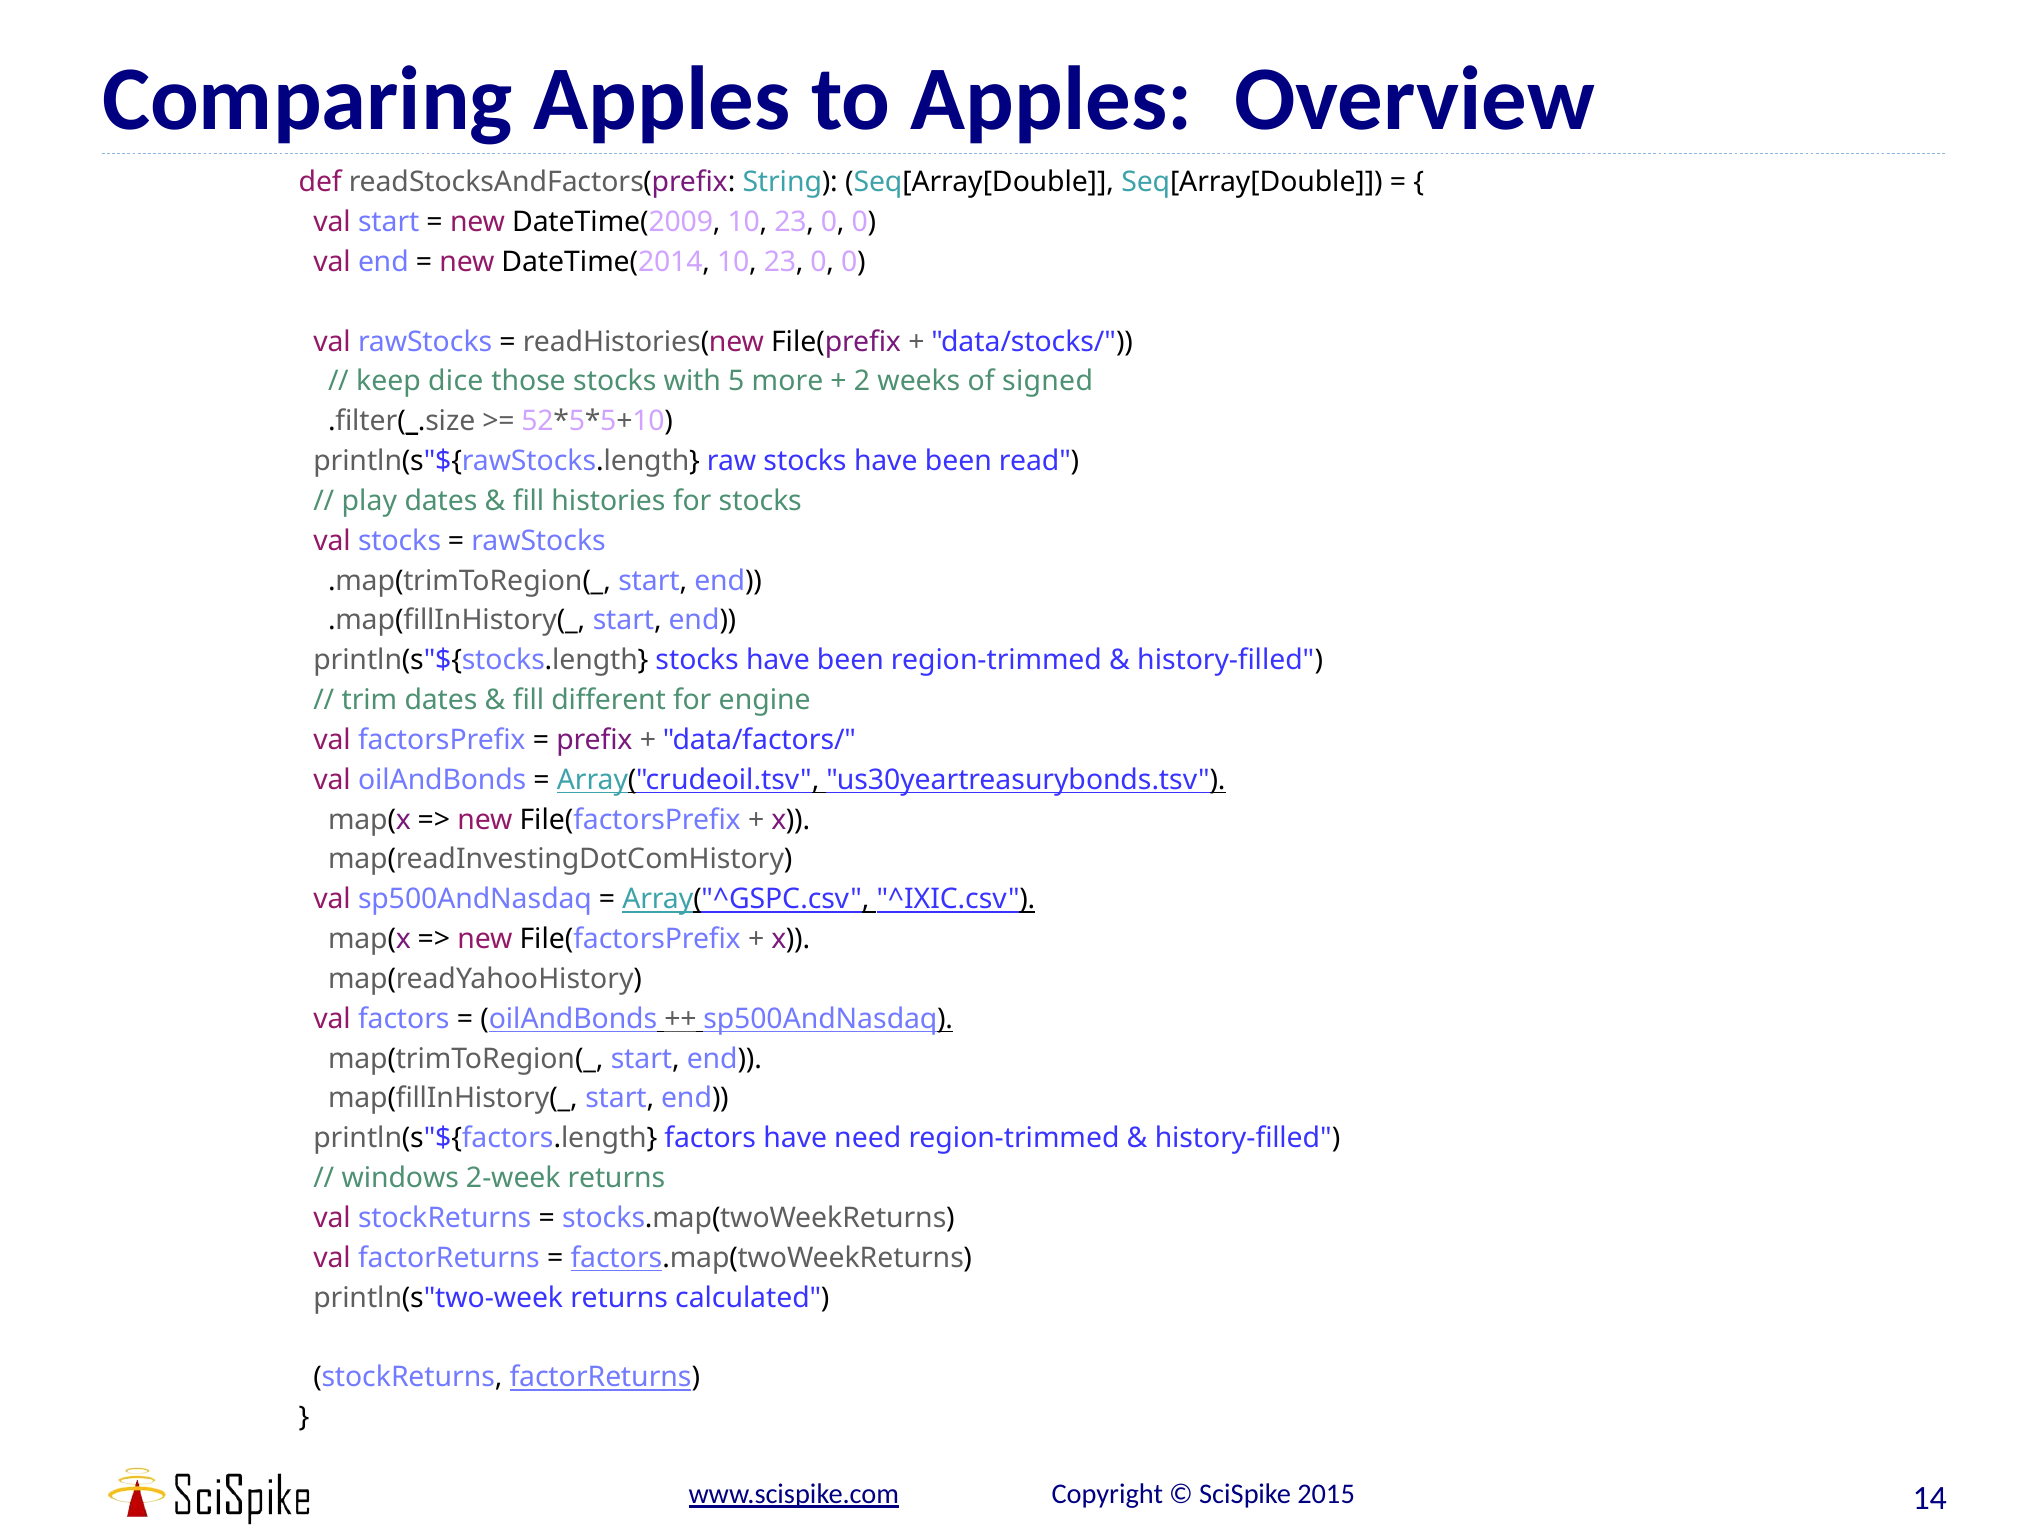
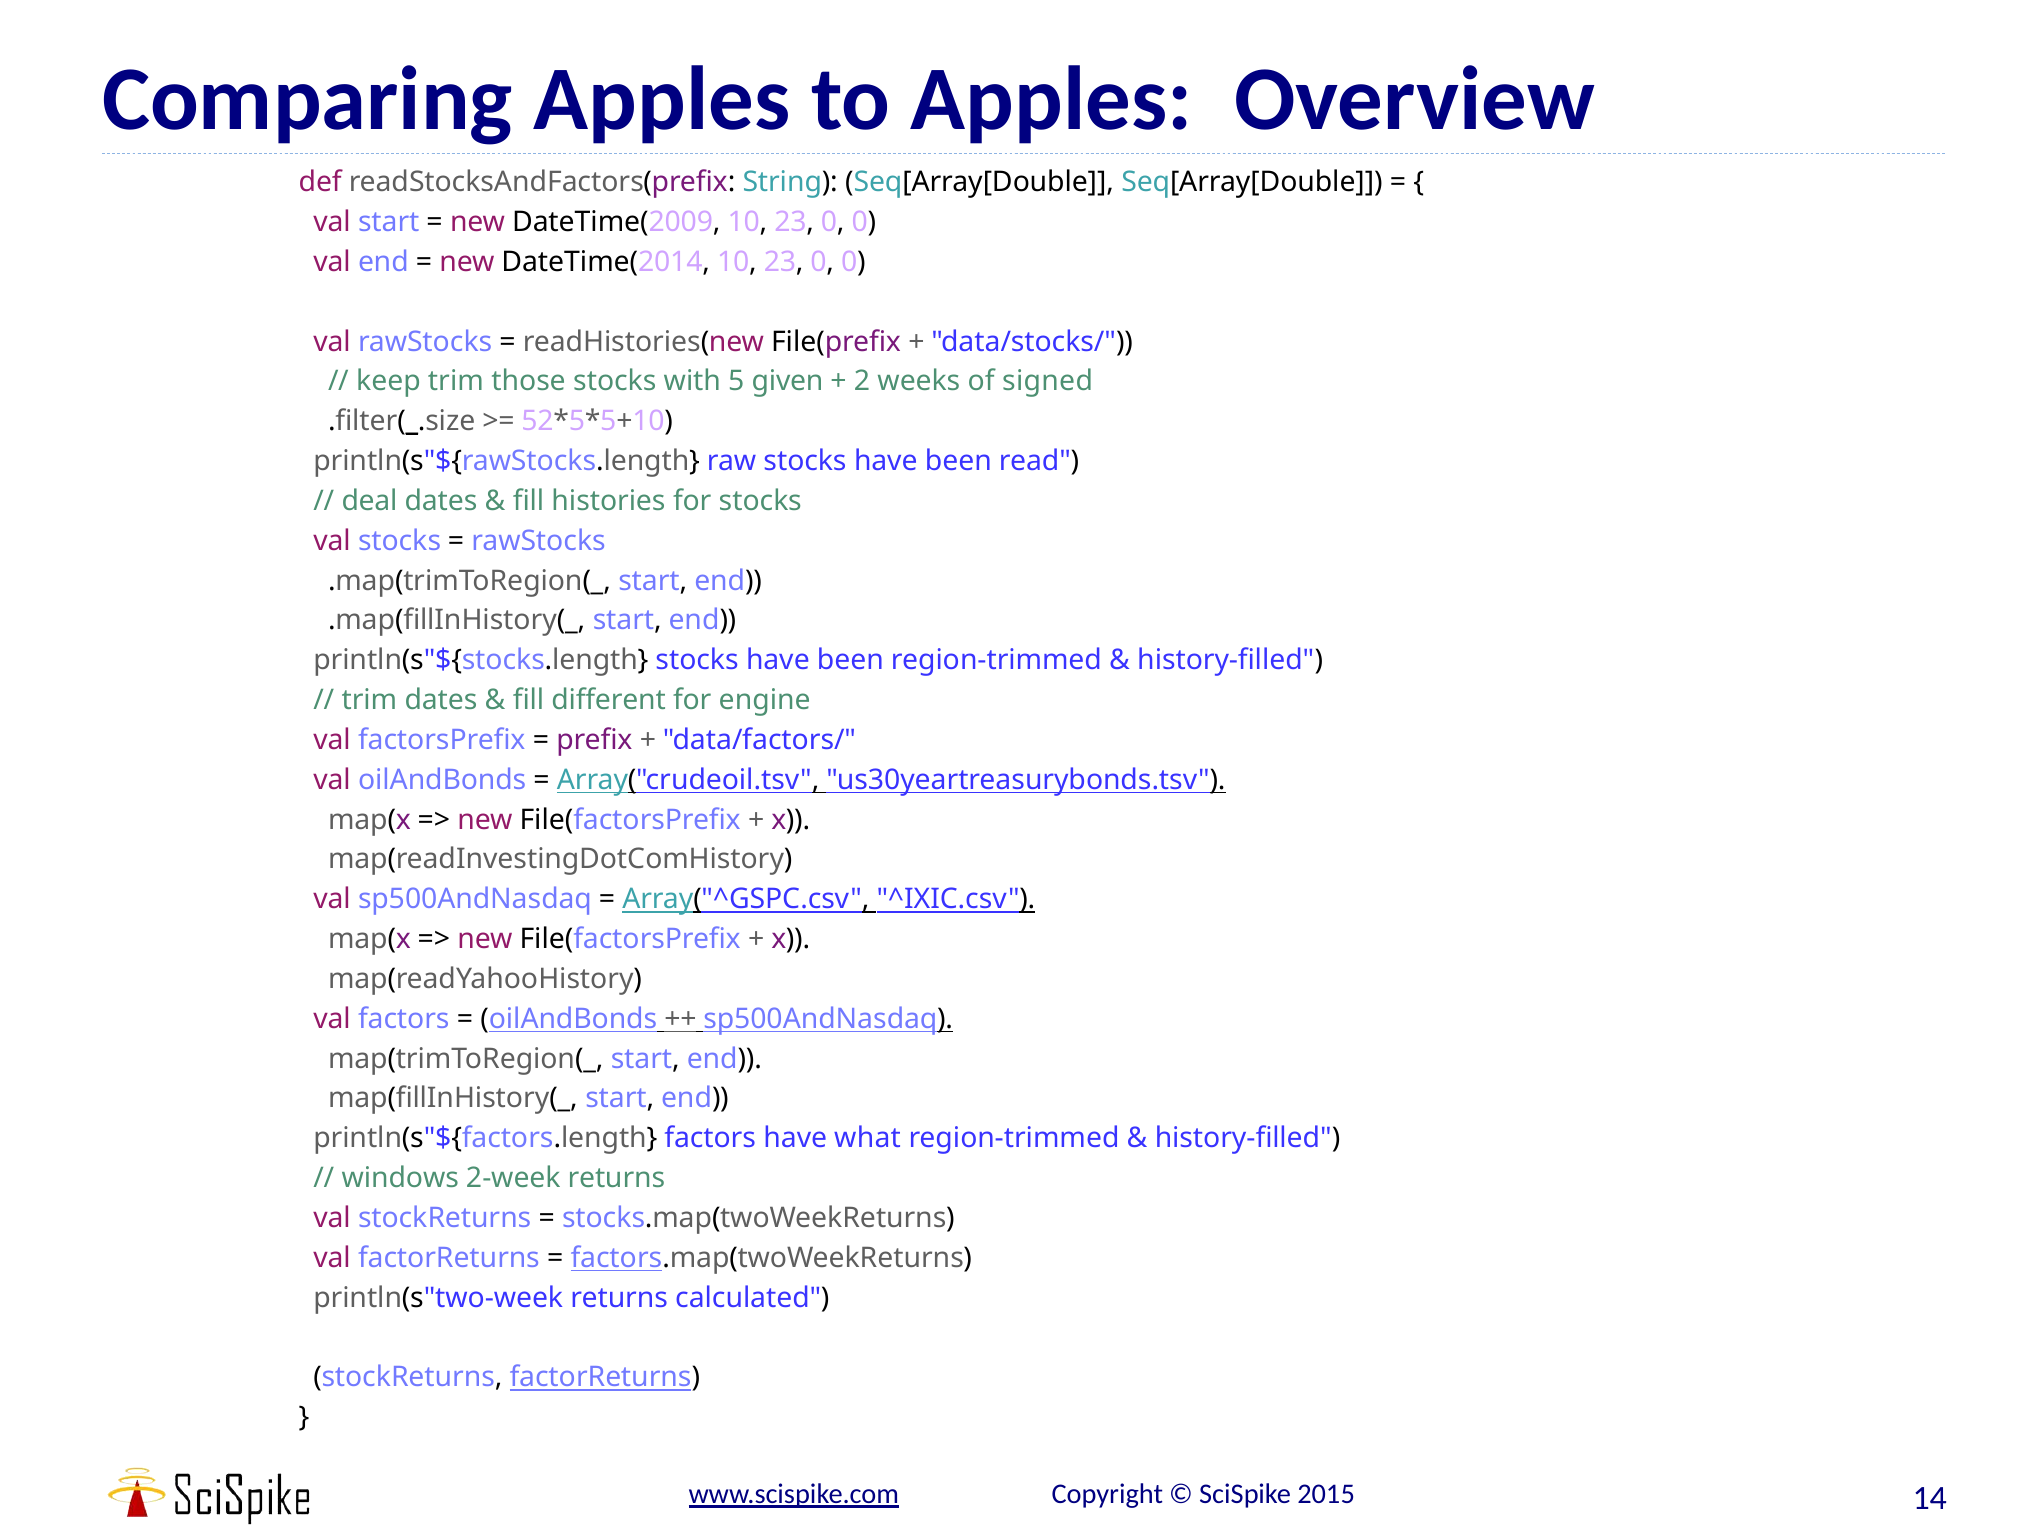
keep dice: dice -> trim
more: more -> given
play: play -> deal
need: need -> what
